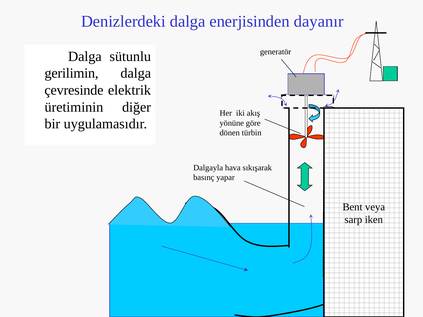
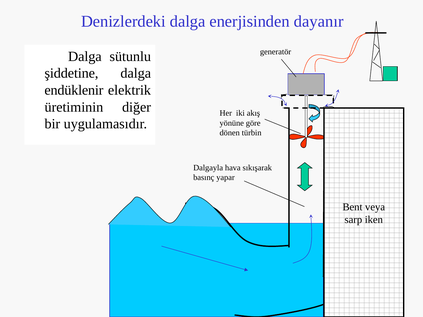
gerilimin: gerilimin -> şiddetine
çevresinde: çevresinde -> endüklenir
